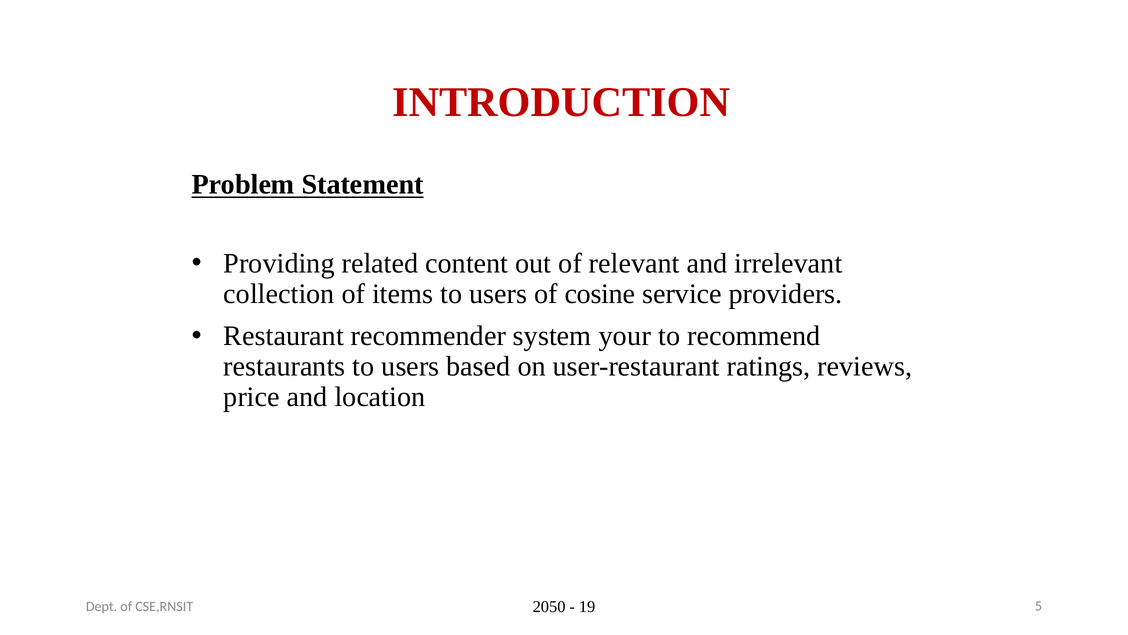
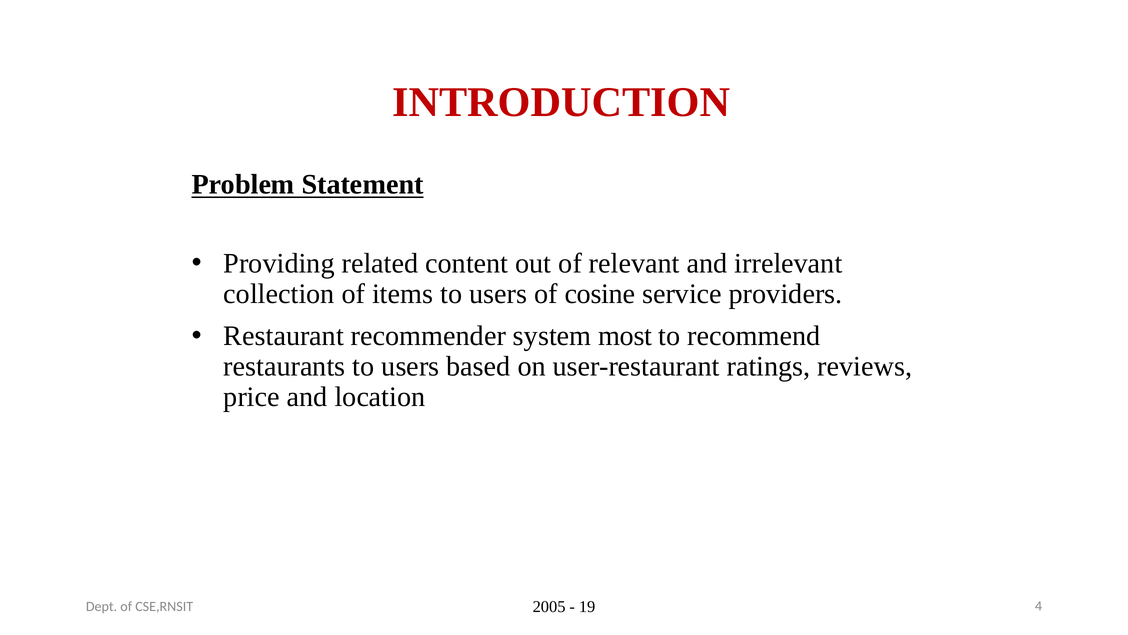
your: your -> most
2050: 2050 -> 2005
5: 5 -> 4
